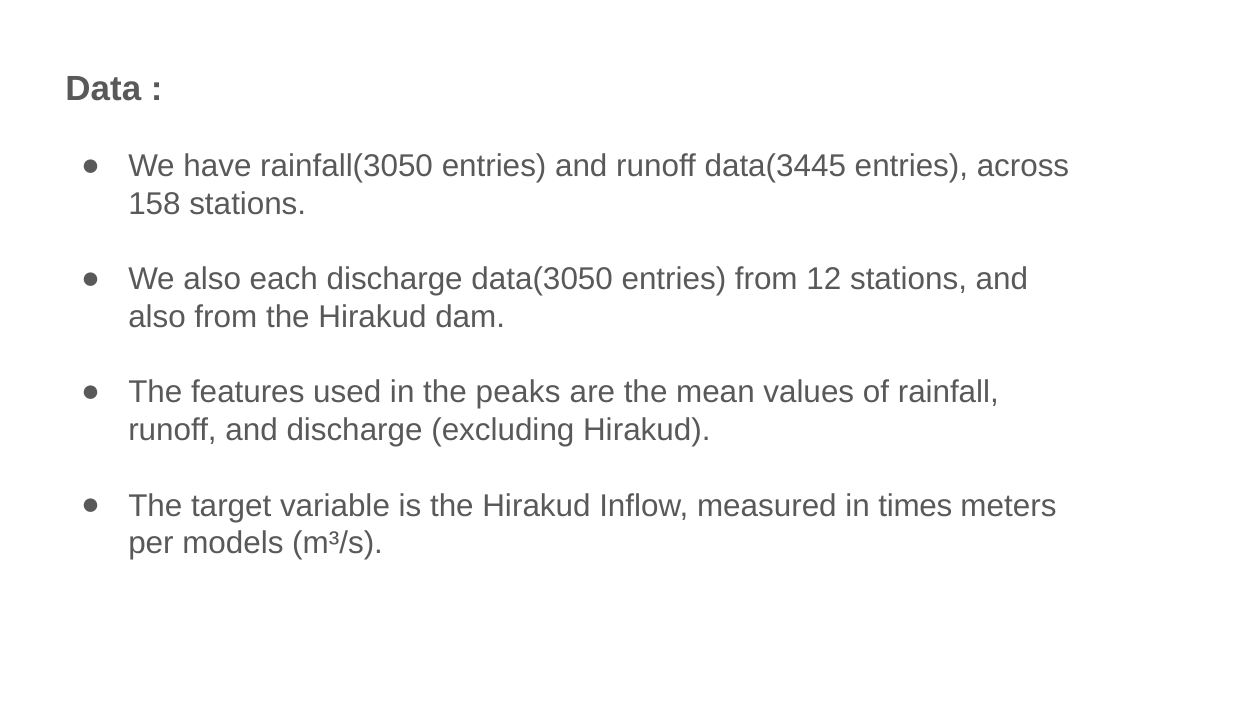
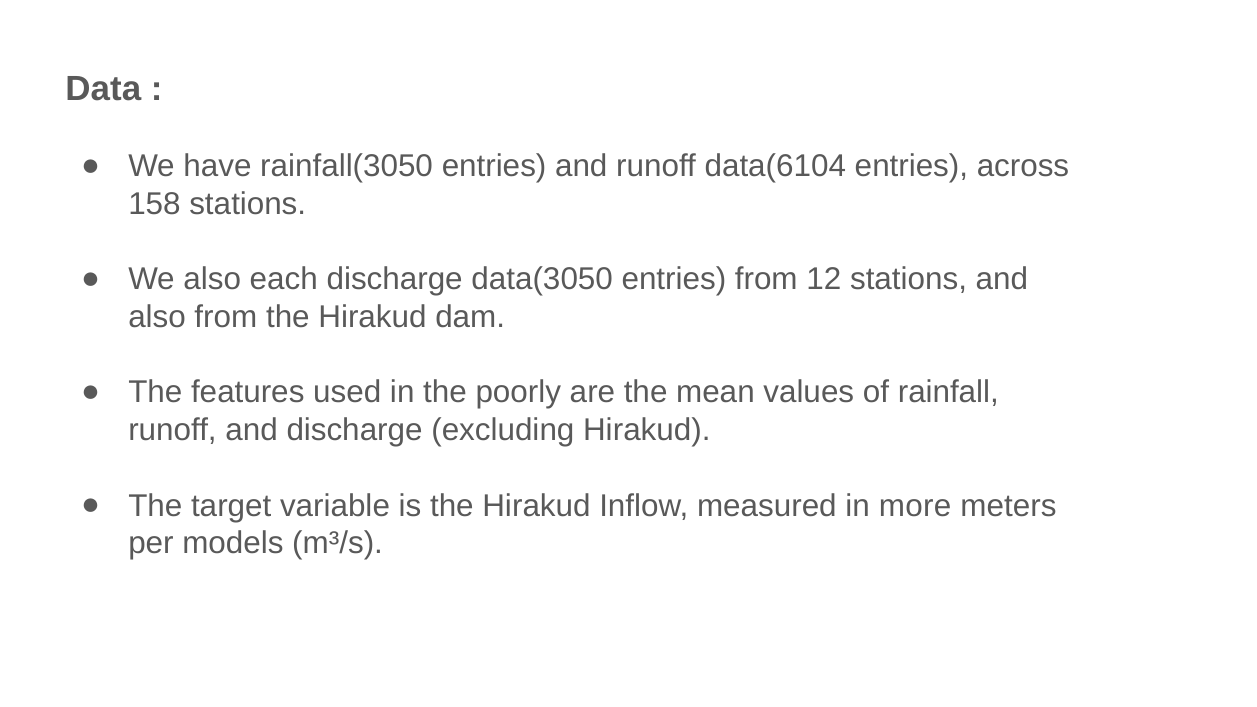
data(3445: data(3445 -> data(6104
peaks: peaks -> poorly
times: times -> more
